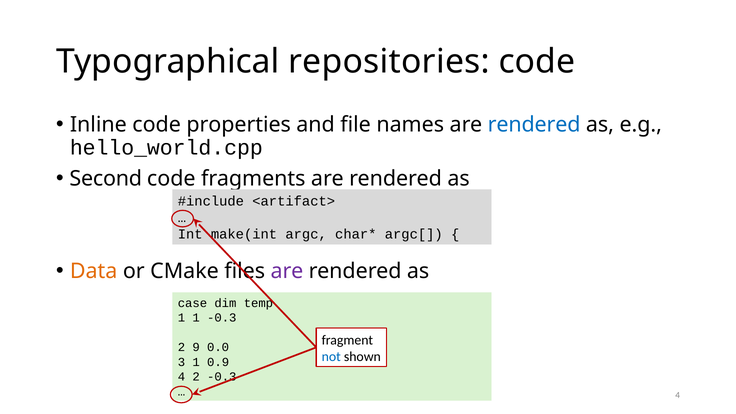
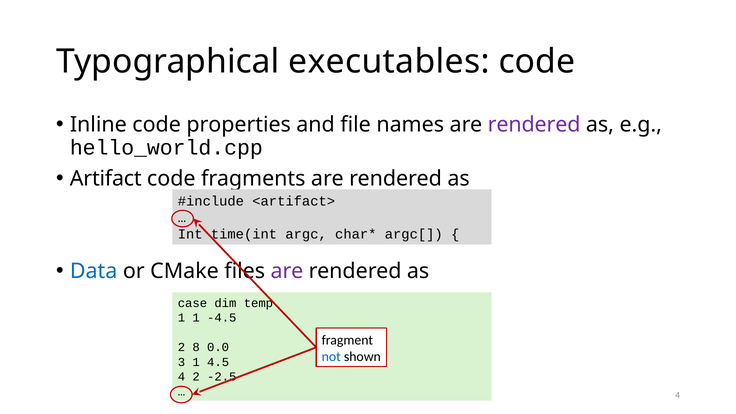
repositories: repositories -> executables
rendered at (534, 124) colour: blue -> purple
Second: Second -> Artifact
make(int: make(int -> time(int
Data colour: orange -> blue
1 -0.3: -0.3 -> -4.5
9: 9 -> 8
0.9: 0.9 -> 4.5
2 -0.3: -0.3 -> -2.5
